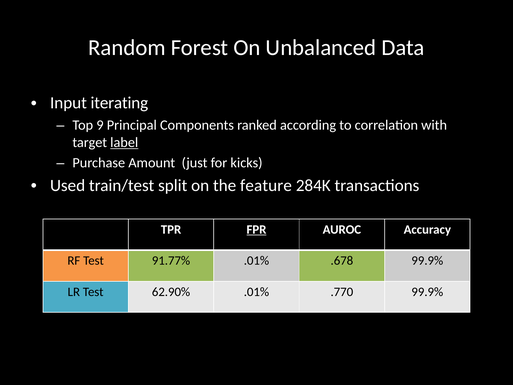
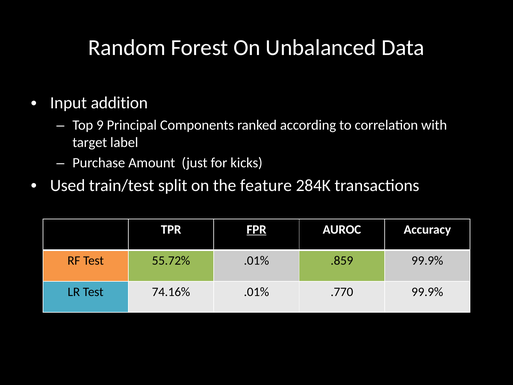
iterating: iterating -> addition
label underline: present -> none
91.77%: 91.77% -> 55.72%
.678: .678 -> .859
62.90%: 62.90% -> 74.16%
